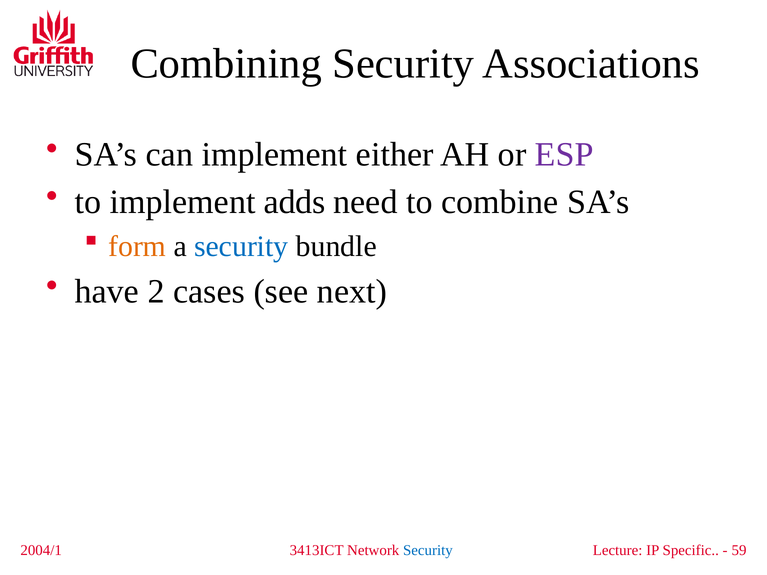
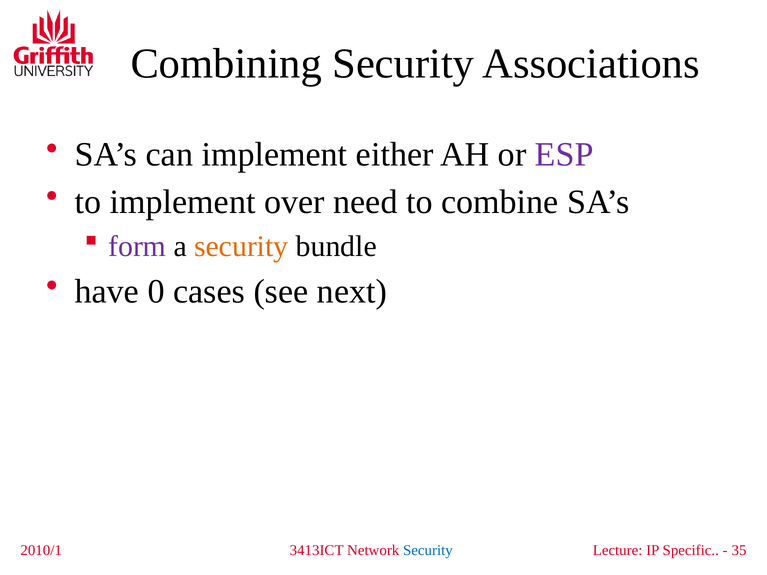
adds: adds -> over
form colour: orange -> purple
security at (241, 246) colour: blue -> orange
2: 2 -> 0
2004/1: 2004/1 -> 2010/1
59: 59 -> 35
